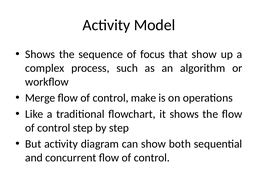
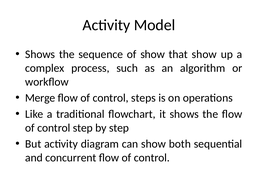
of focus: focus -> show
make: make -> steps
